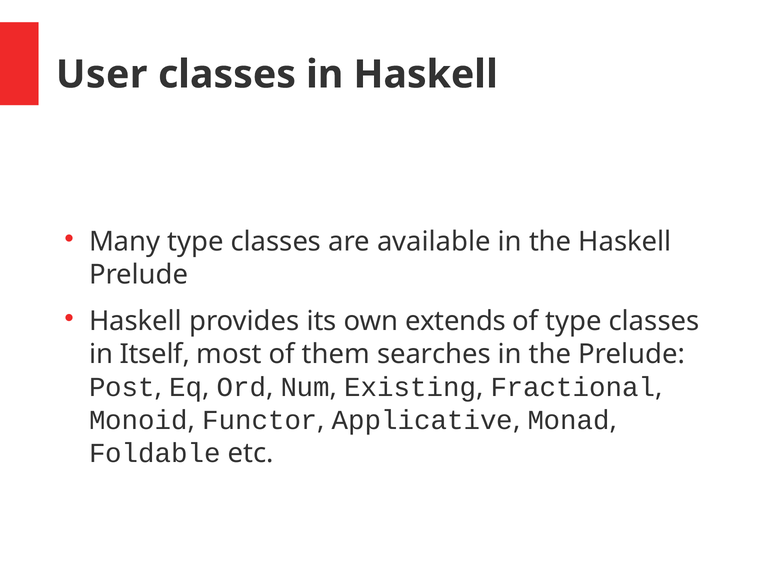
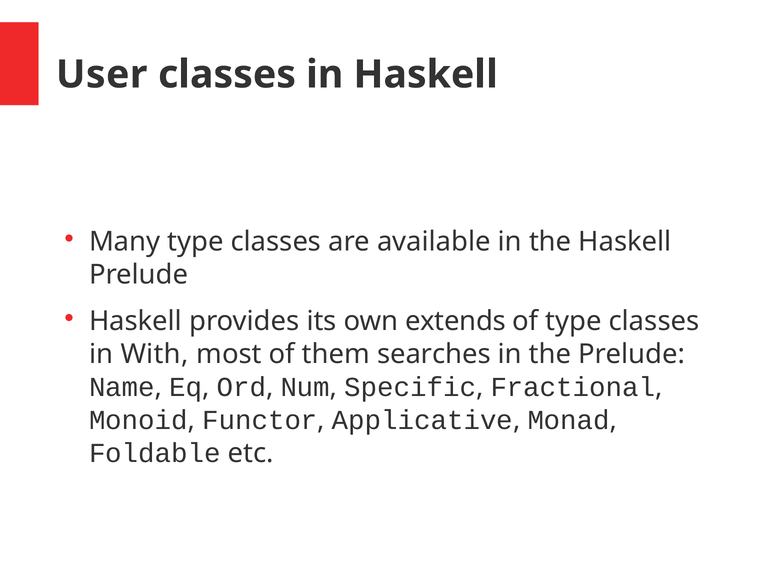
Itself: Itself -> With
Post: Post -> Name
Existing: Existing -> Specific
